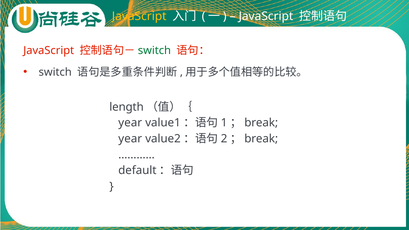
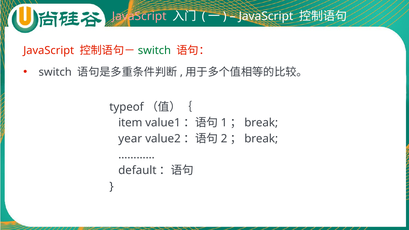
JavaScript at (139, 16) colour: yellow -> pink
length: length -> typeof
year at (130, 123): year -> item
